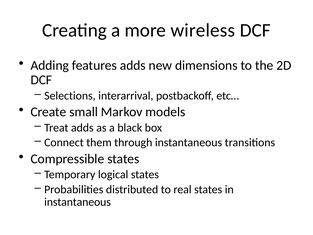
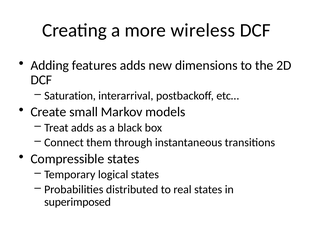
Selections: Selections -> Saturation
instantaneous at (78, 202): instantaneous -> superimposed
